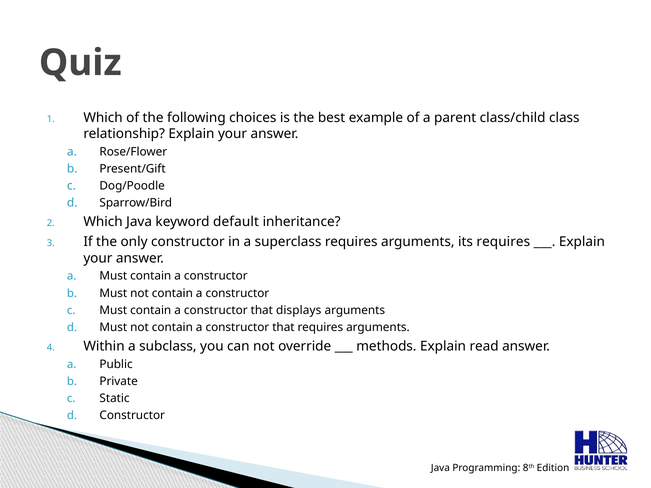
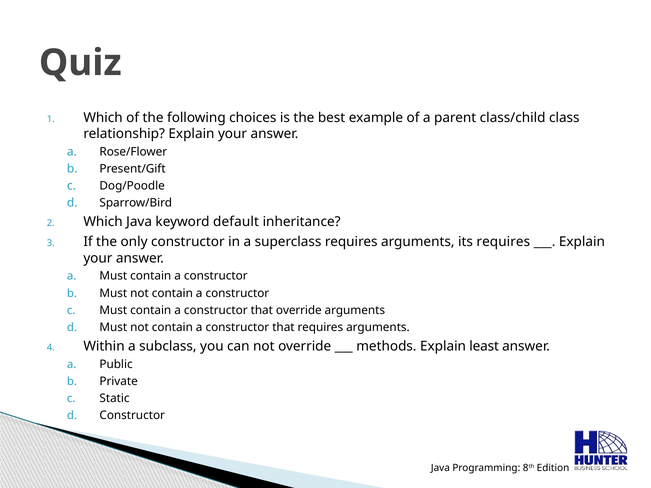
that displays: displays -> override
read: read -> least
